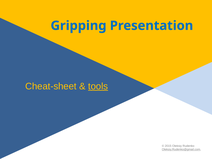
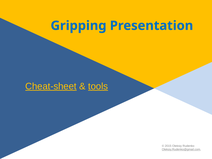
Cheat-sheet underline: none -> present
